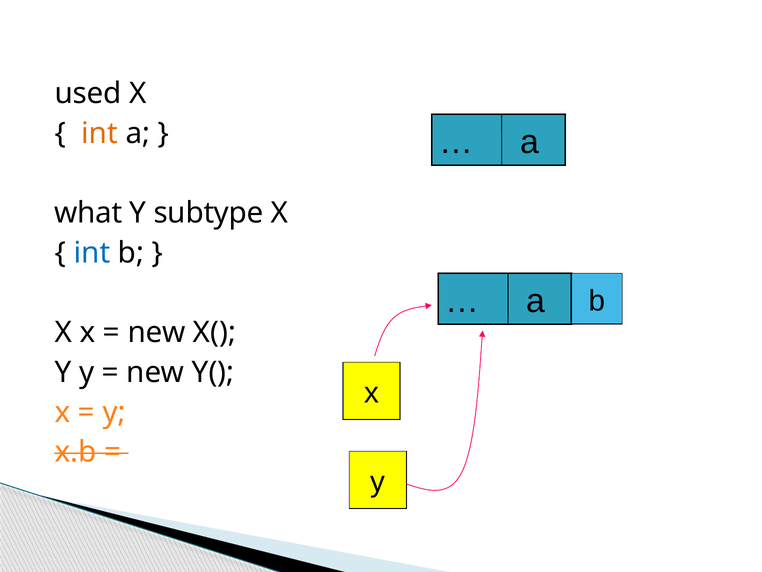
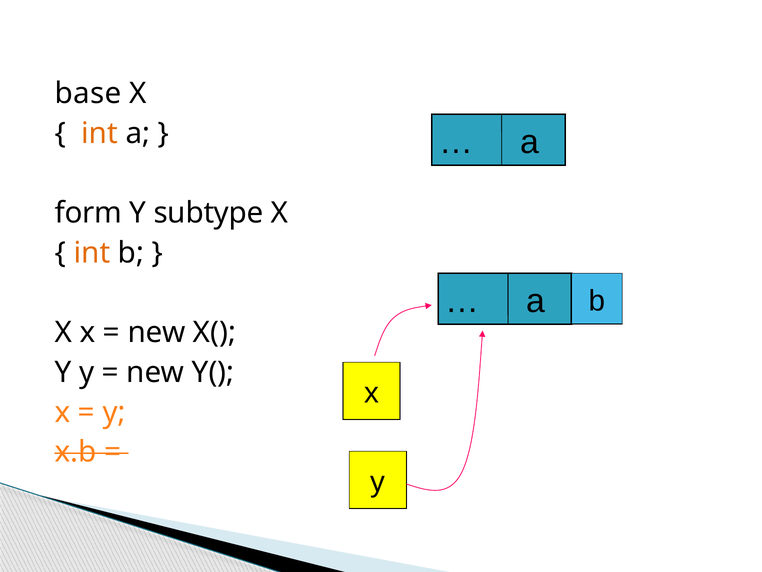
used: used -> base
what: what -> form
int at (92, 253) colour: blue -> orange
